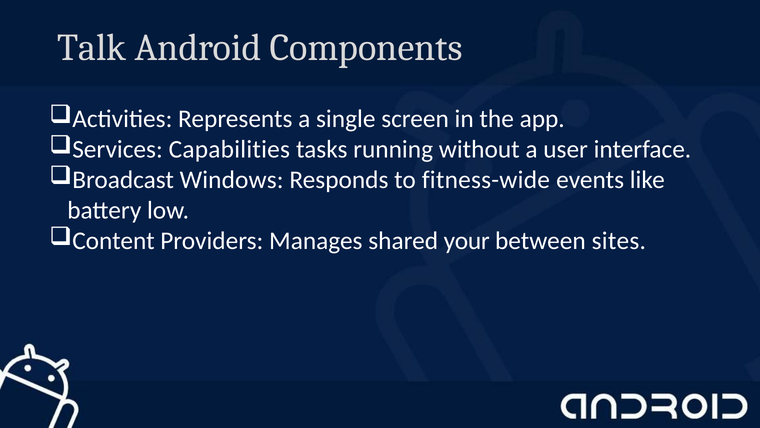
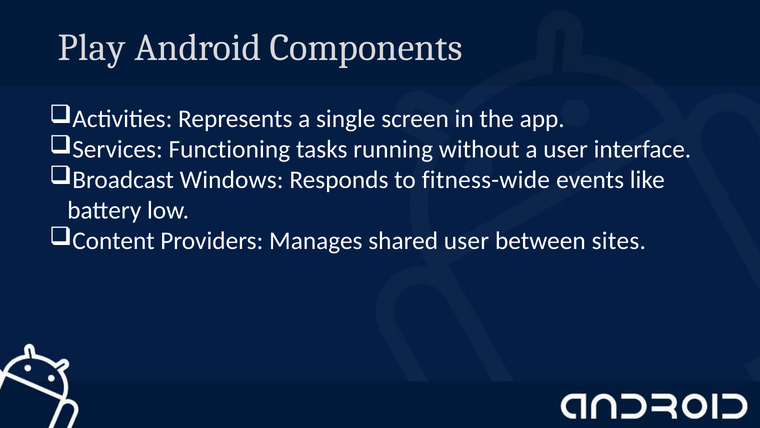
Talk: Talk -> Play
Capabilities: Capabilities -> Functioning
shared your: your -> user
